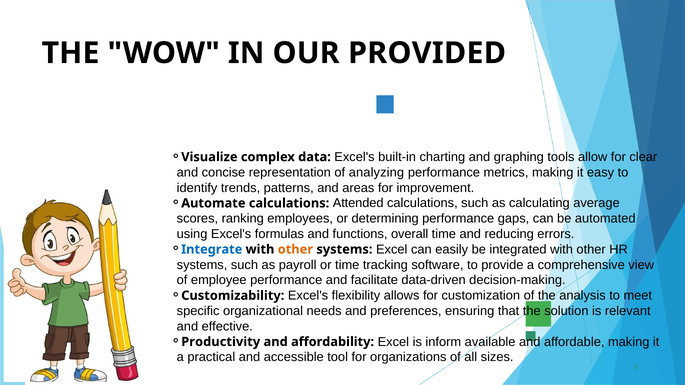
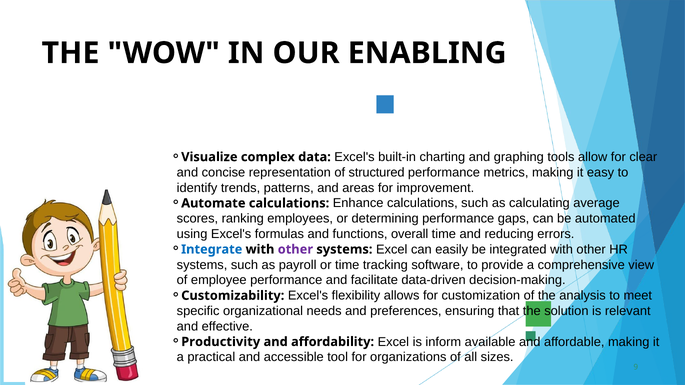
PROVIDED: PROVIDED -> ENABLING
analyzing: analyzing -> structured
Attended: Attended -> Enhance
other at (295, 250) colour: orange -> purple
